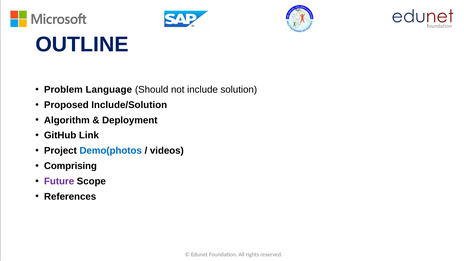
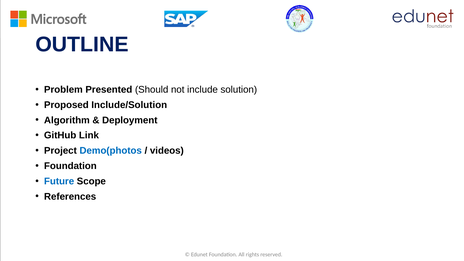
Language: Language -> Presented
Comprising at (70, 166): Comprising -> Foundation
Future colour: purple -> blue
